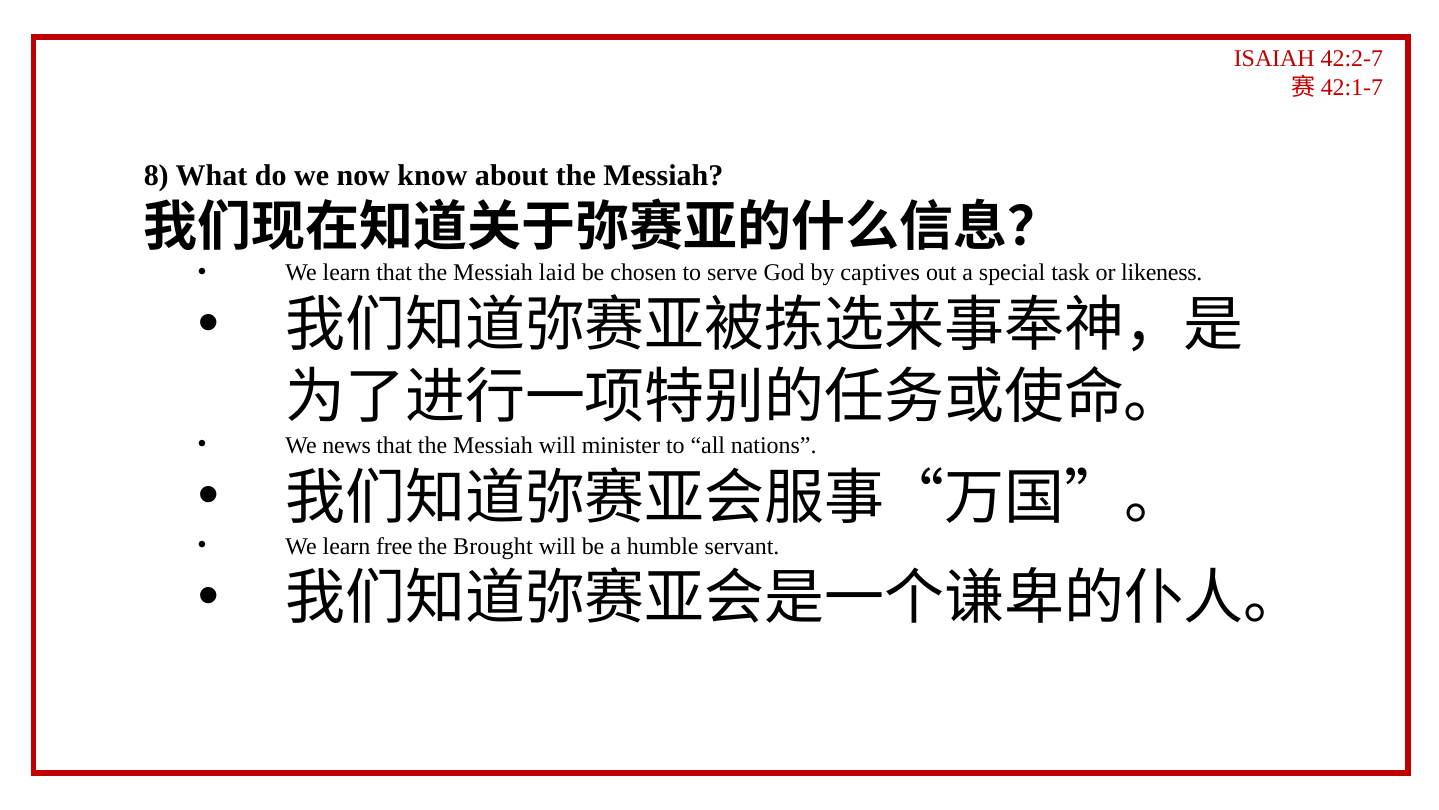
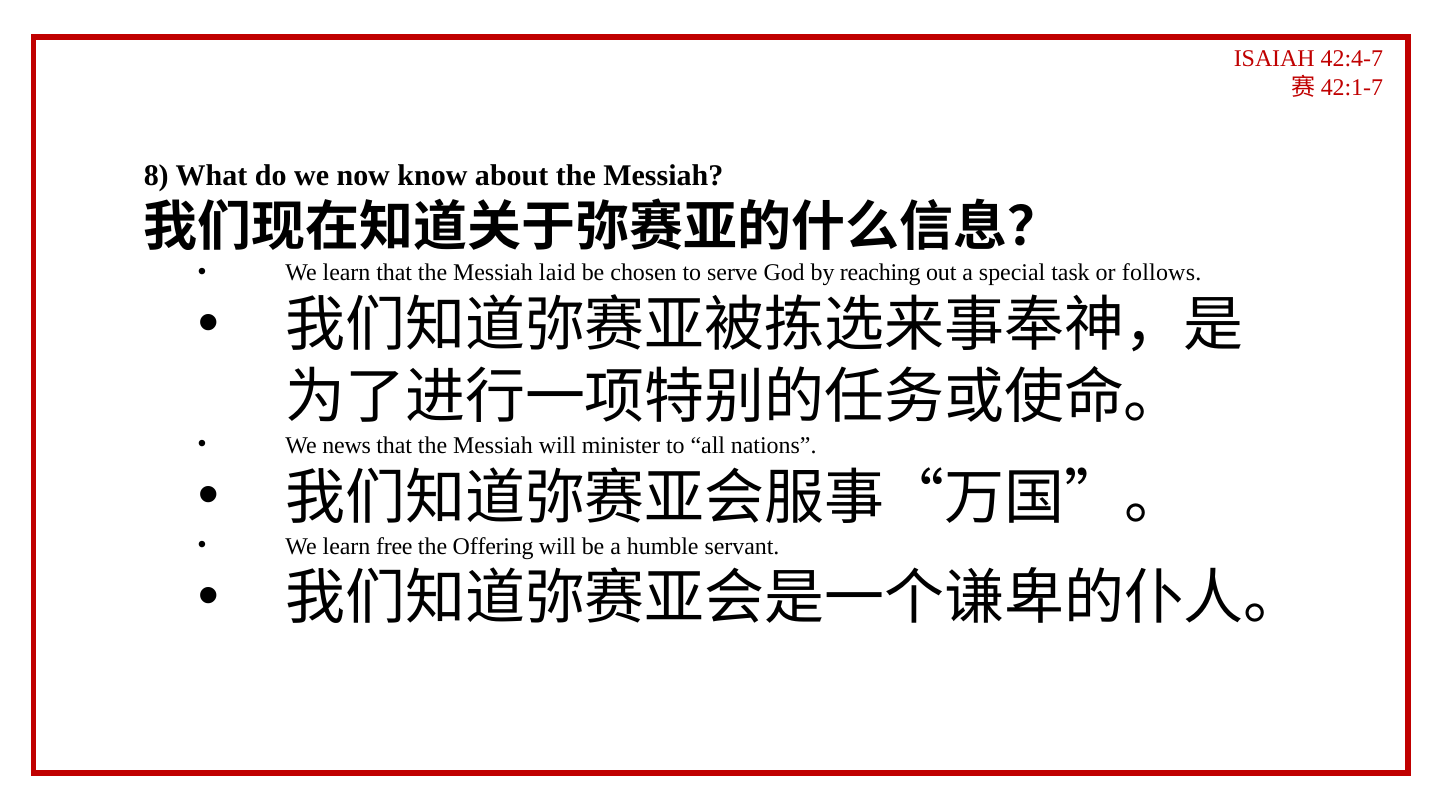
42:2-7: 42:2-7 -> 42:4-7
captives: captives -> reaching
likeness: likeness -> follows
Brought: Brought -> Offering
